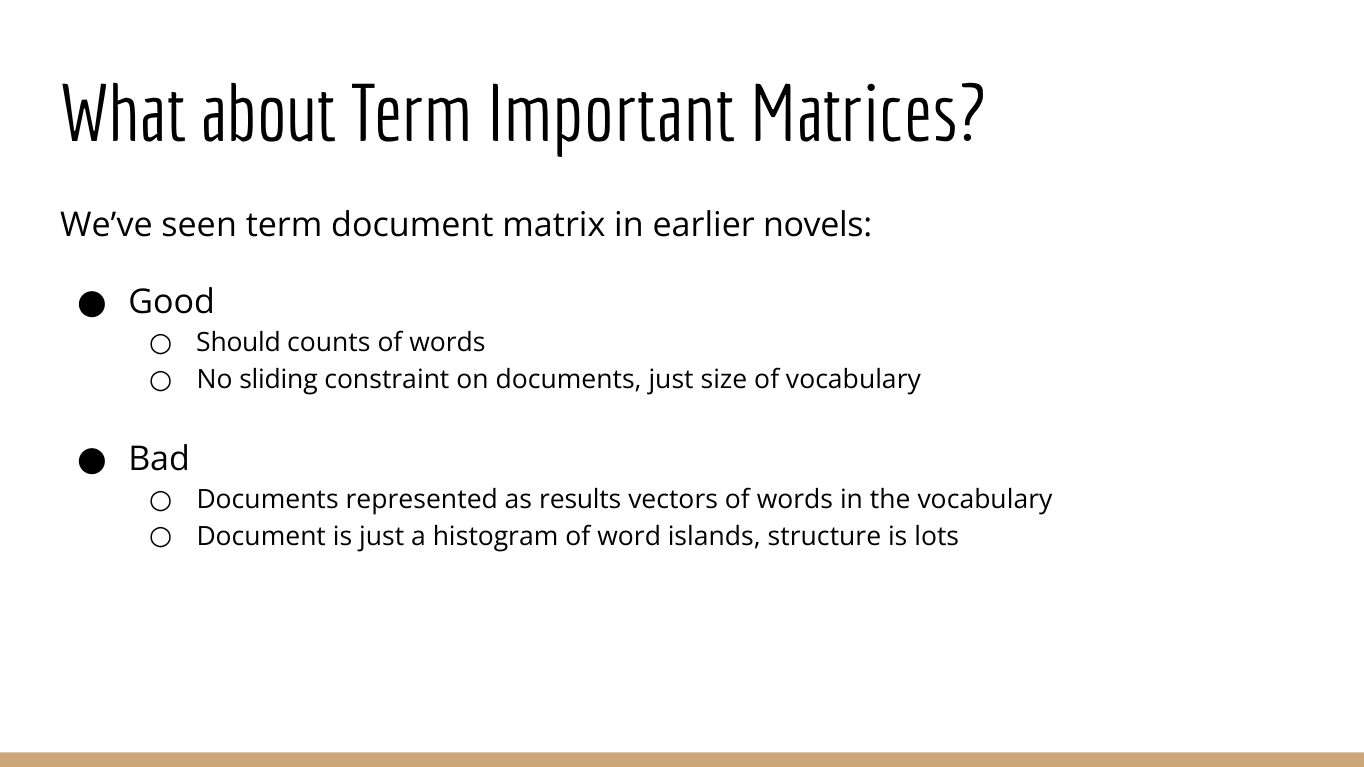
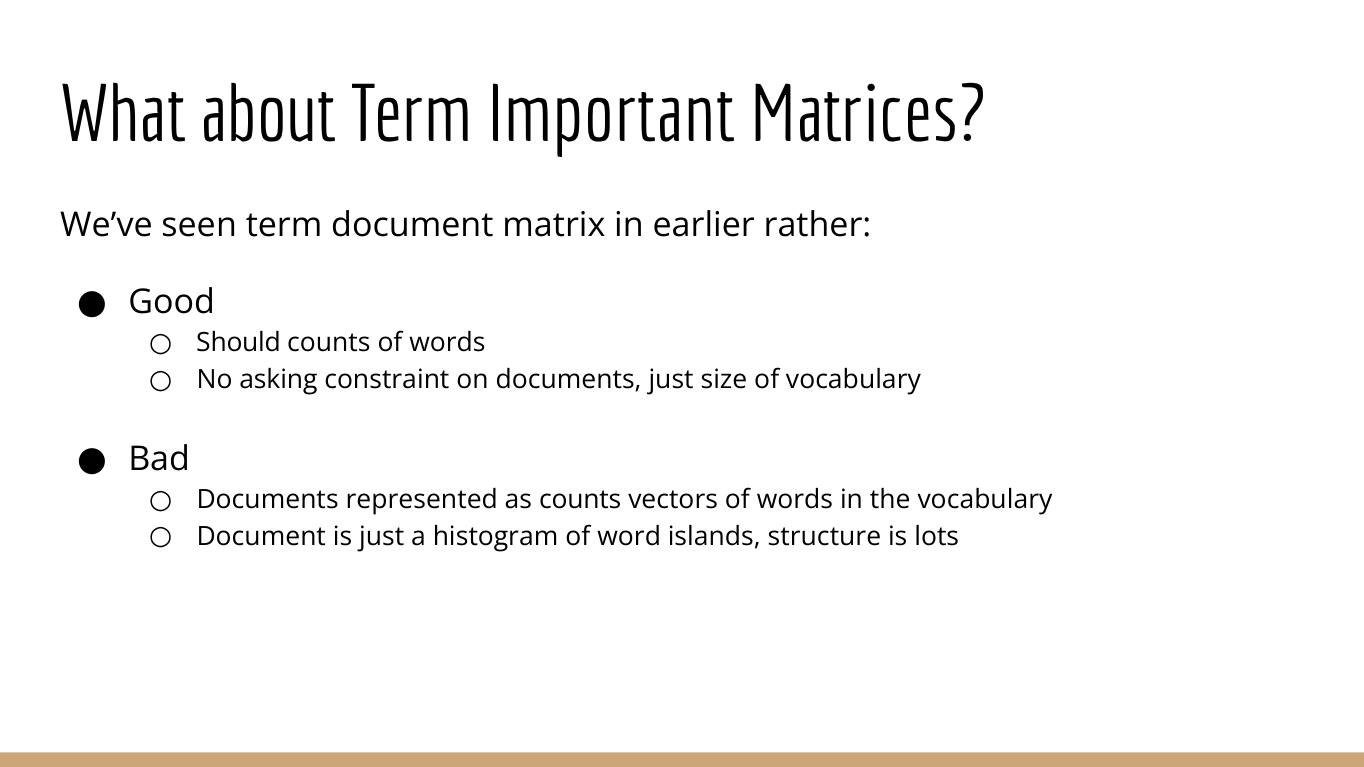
novels: novels -> rather
sliding: sliding -> asking
as results: results -> counts
